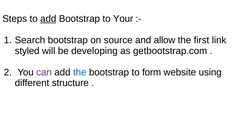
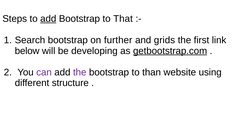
Your: Your -> That
source: source -> further
allow: allow -> grids
styled: styled -> below
getbootstrap.com underline: none -> present
the at (80, 72) colour: blue -> purple
form: form -> than
